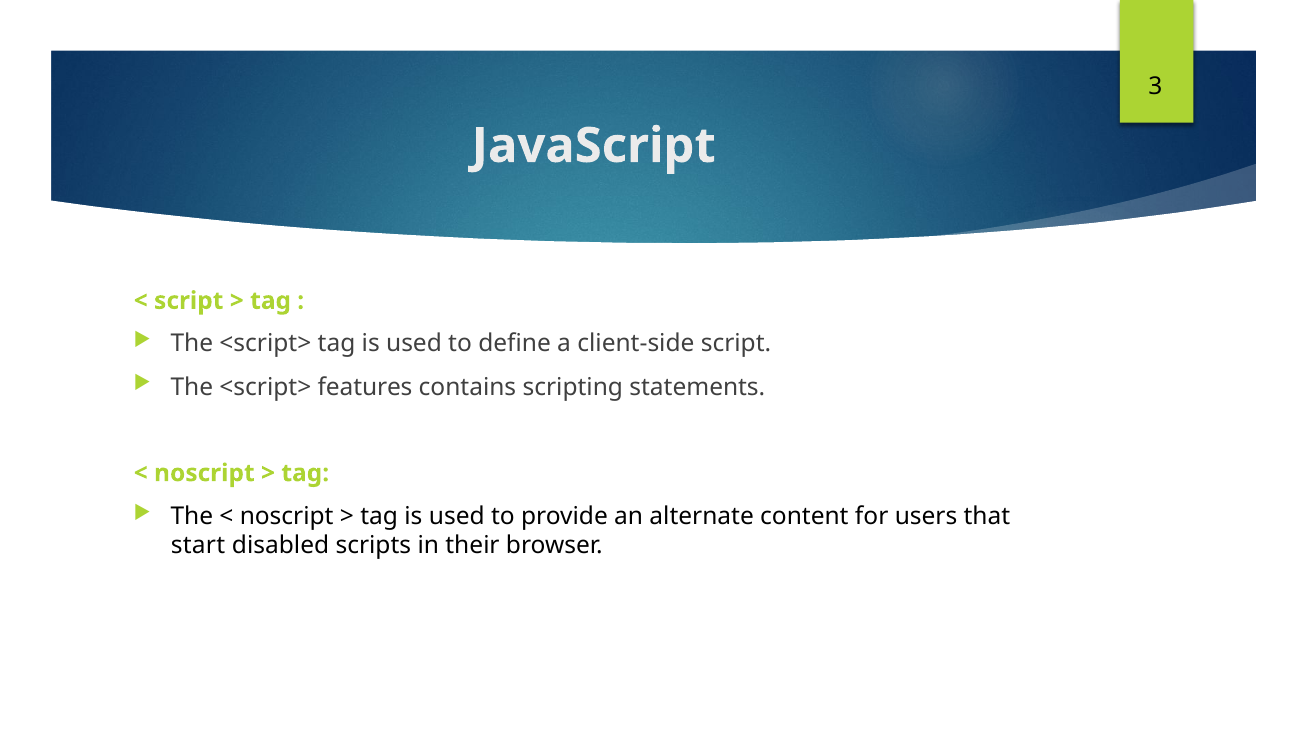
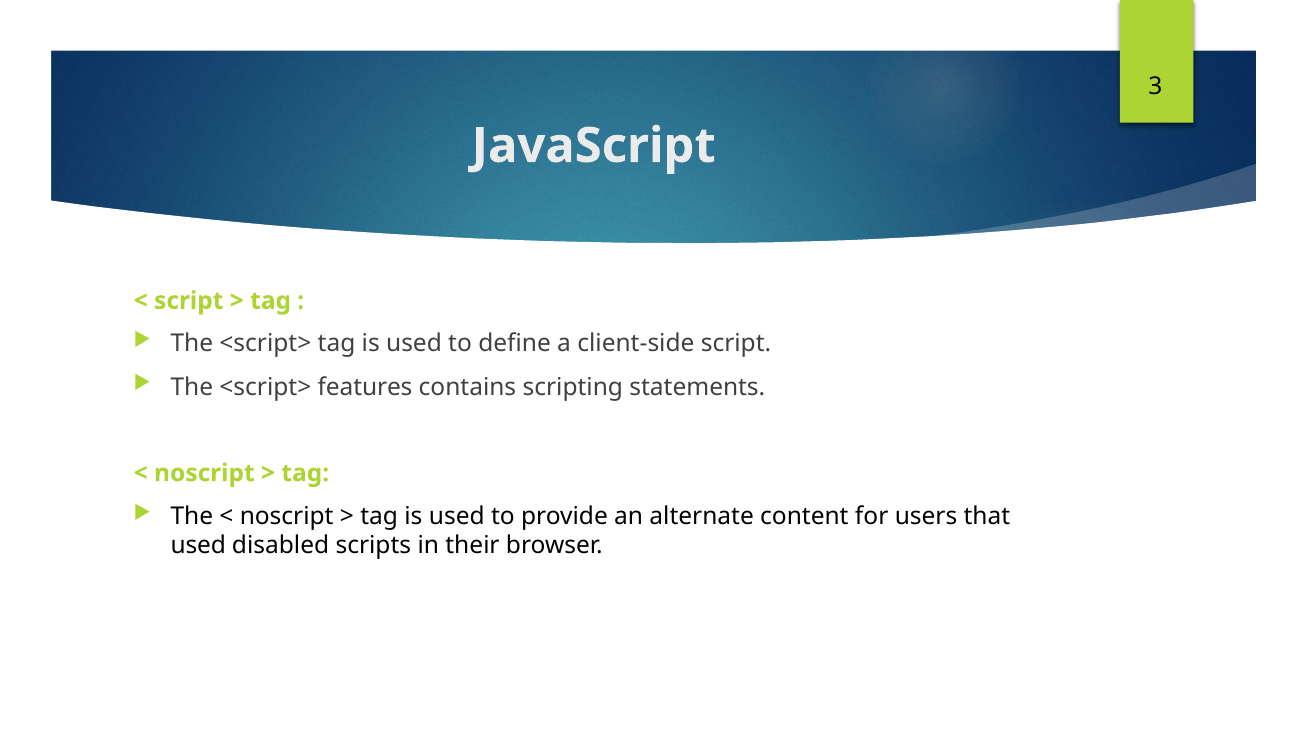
start at (198, 545): start -> used
